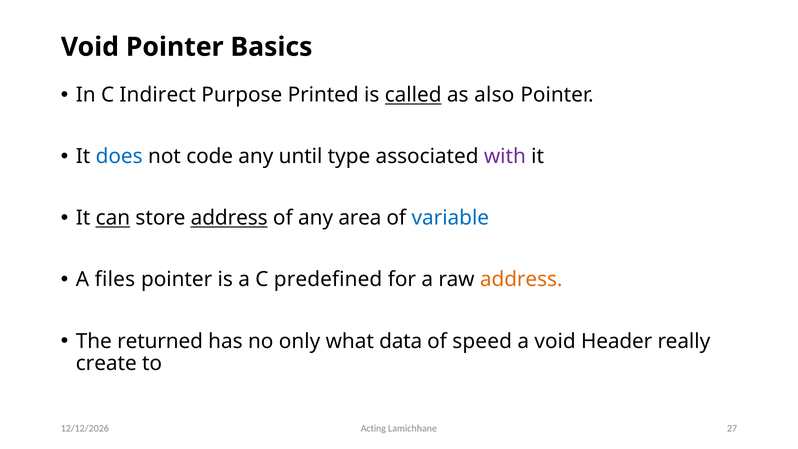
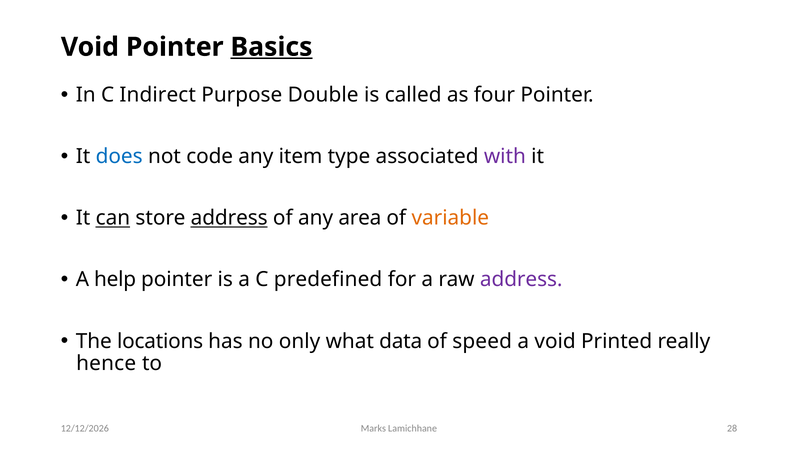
Basics underline: none -> present
Printed: Printed -> Double
called underline: present -> none
also: also -> four
until: until -> item
variable colour: blue -> orange
files: files -> help
address at (521, 280) colour: orange -> purple
returned: returned -> locations
Header: Header -> Printed
create: create -> hence
Acting: Acting -> Marks
27: 27 -> 28
